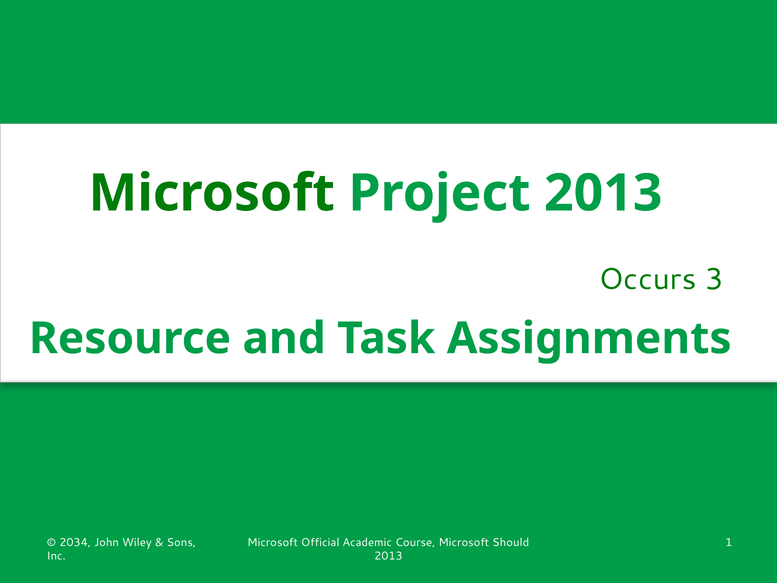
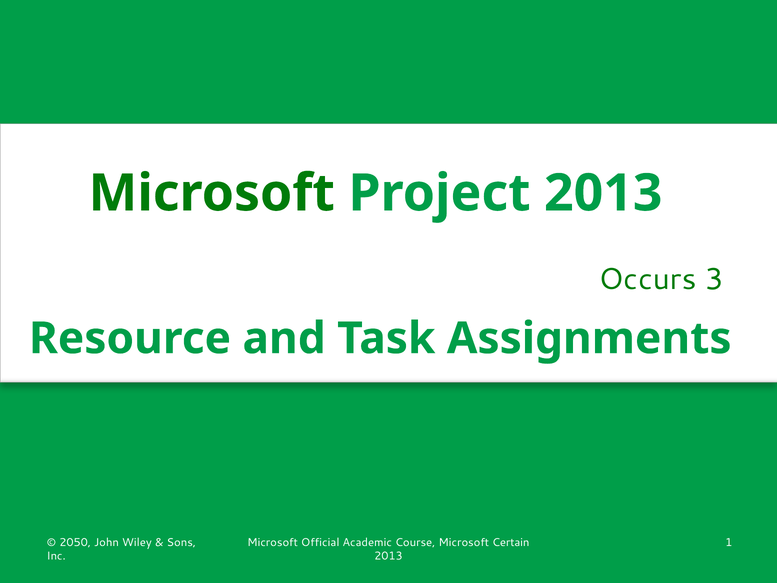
2034: 2034 -> 2050
Should: Should -> Certain
